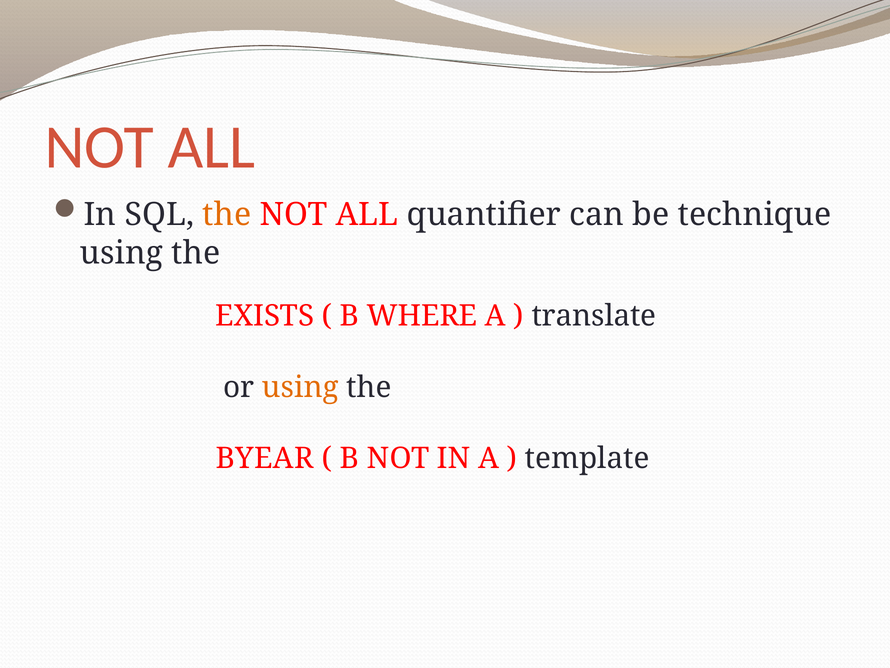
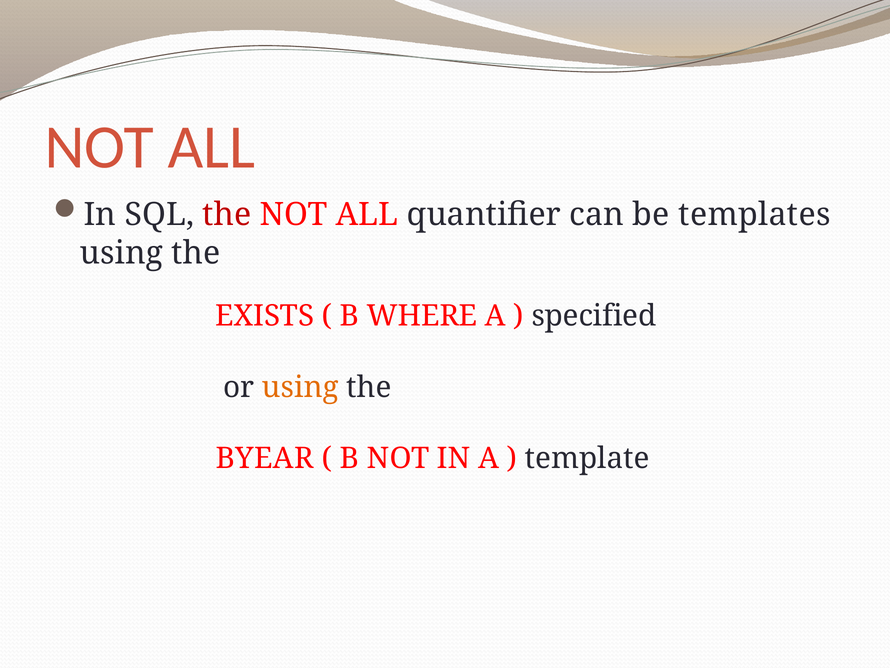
the at (227, 214) colour: orange -> red
technique: technique -> templates
translate: translate -> specified
